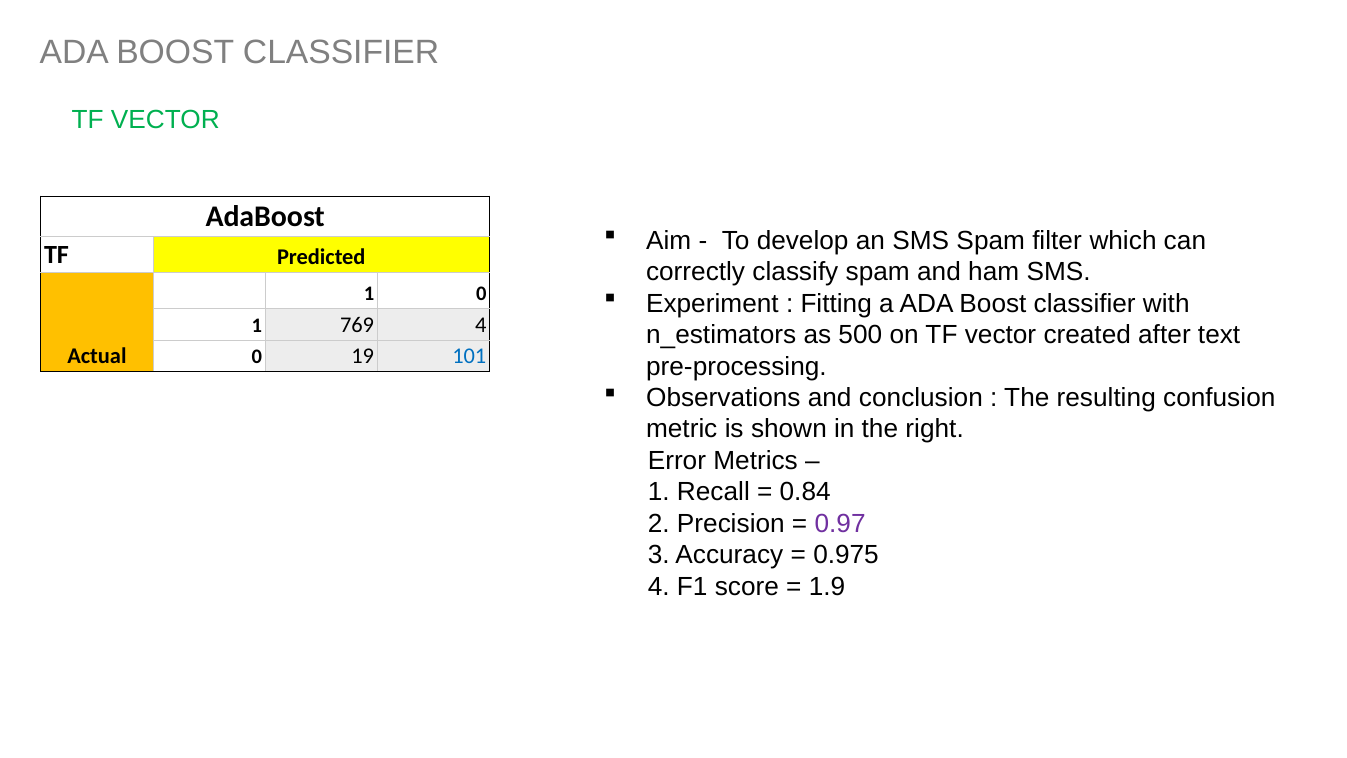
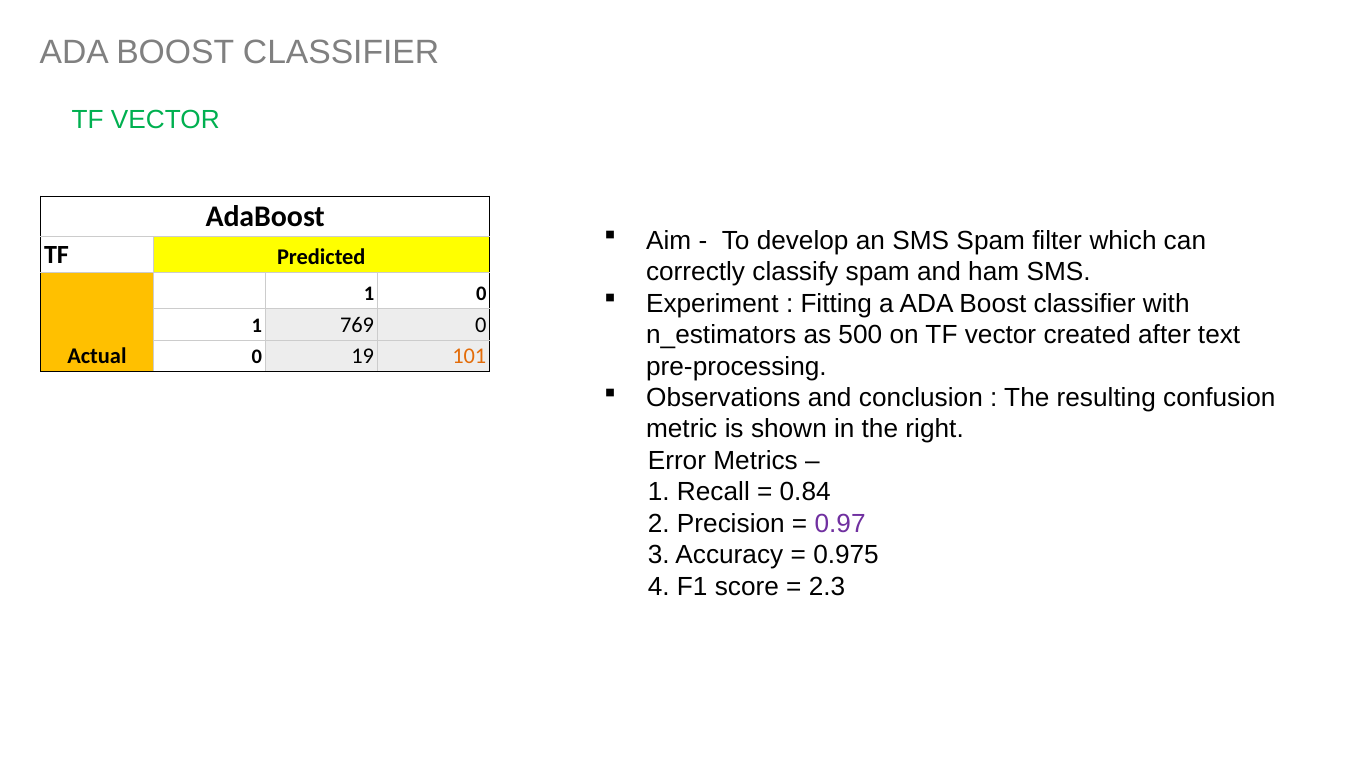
769 4: 4 -> 0
101 colour: blue -> orange
1.9: 1.9 -> 2.3
